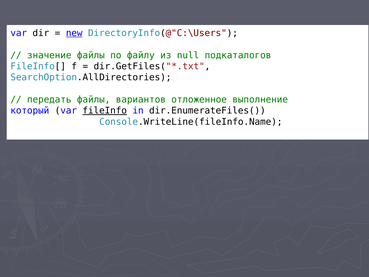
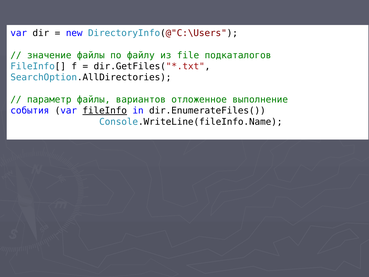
new underline: present -> none
null: null -> file
передать: передать -> параметр
который: который -> события
